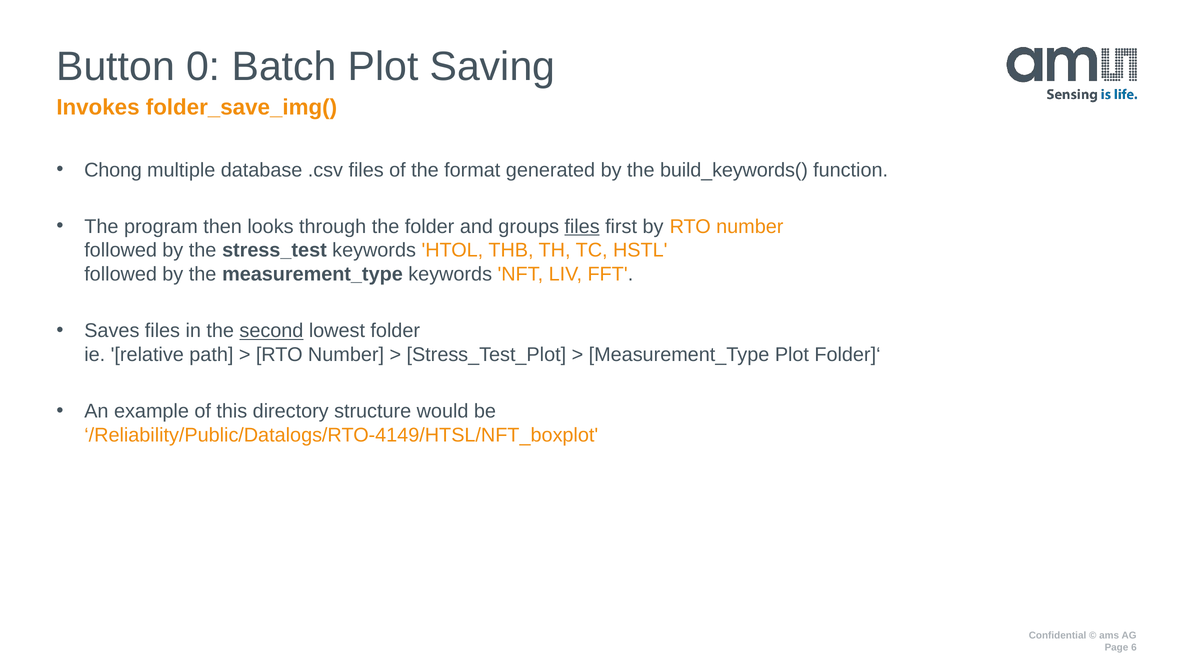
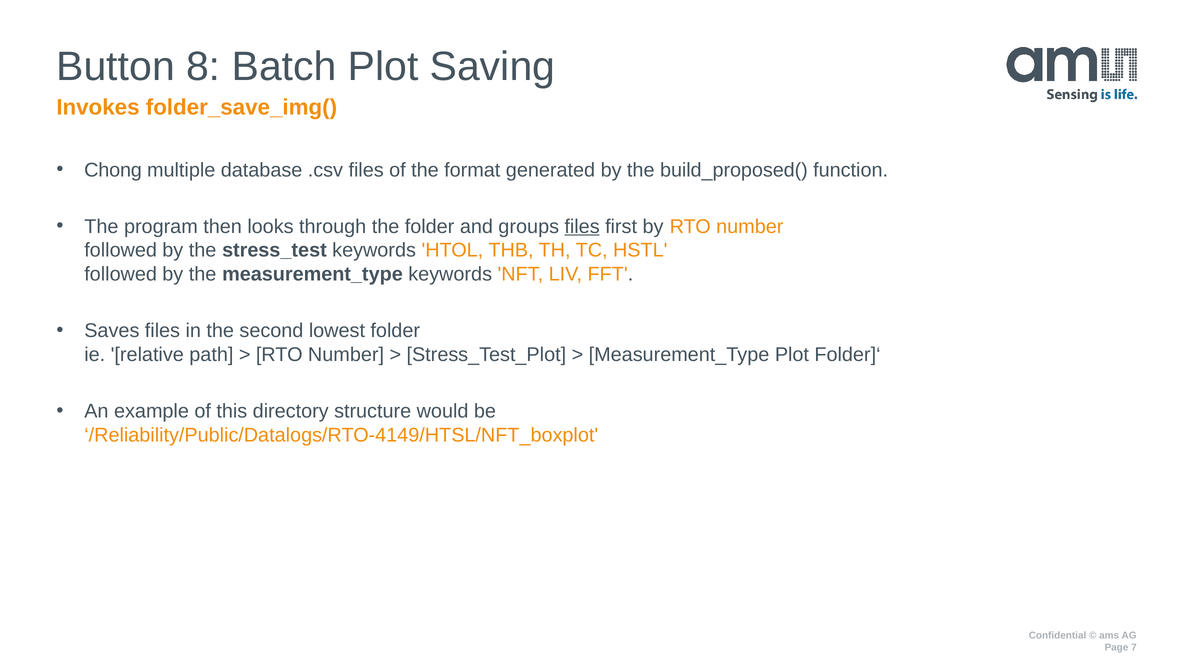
0: 0 -> 8
build_keywords(: build_keywords( -> build_proposed(
second underline: present -> none
6: 6 -> 7
